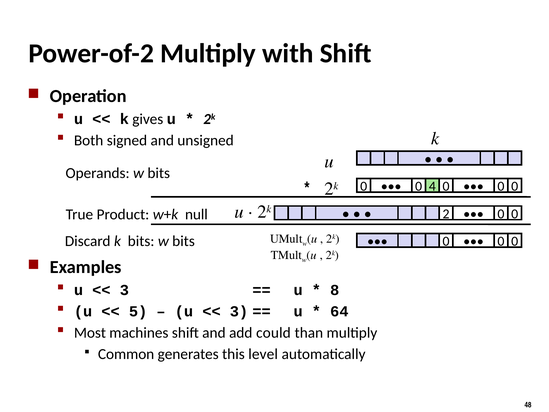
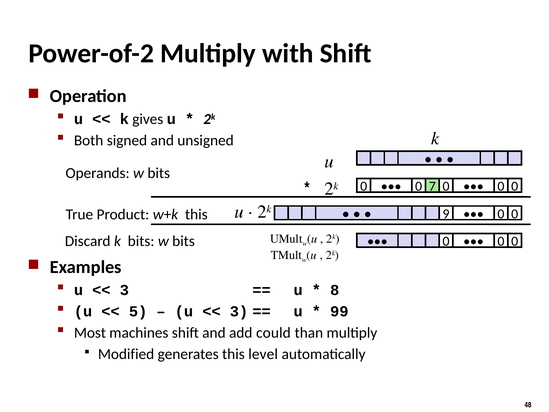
4: 4 -> 7
2: 2 -> 9
w+k null: null -> this
64: 64 -> 99
Common: Common -> Modified
